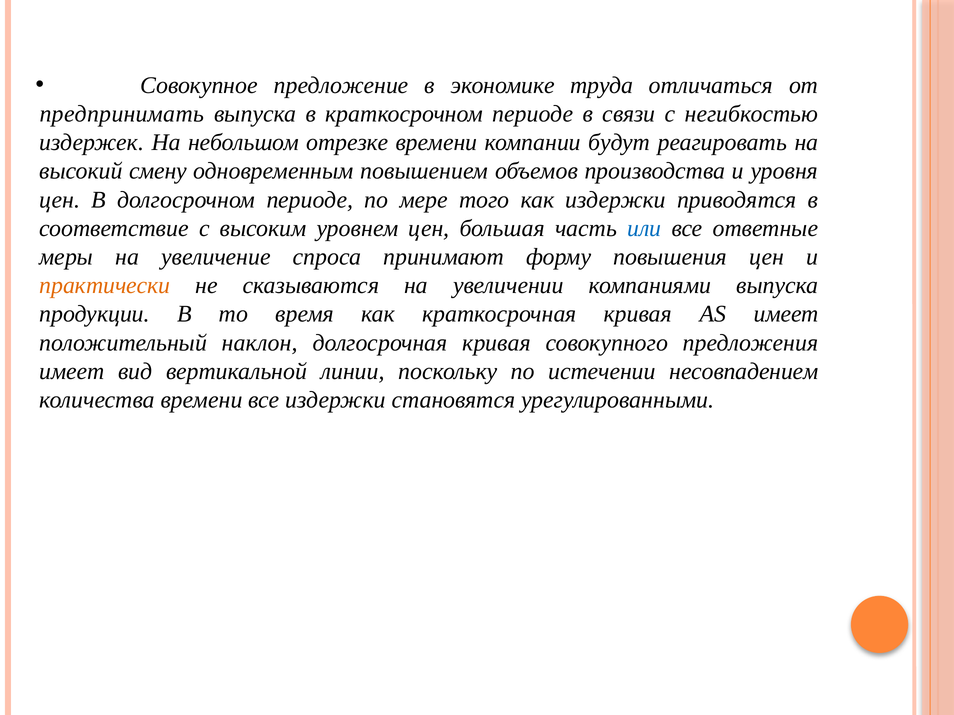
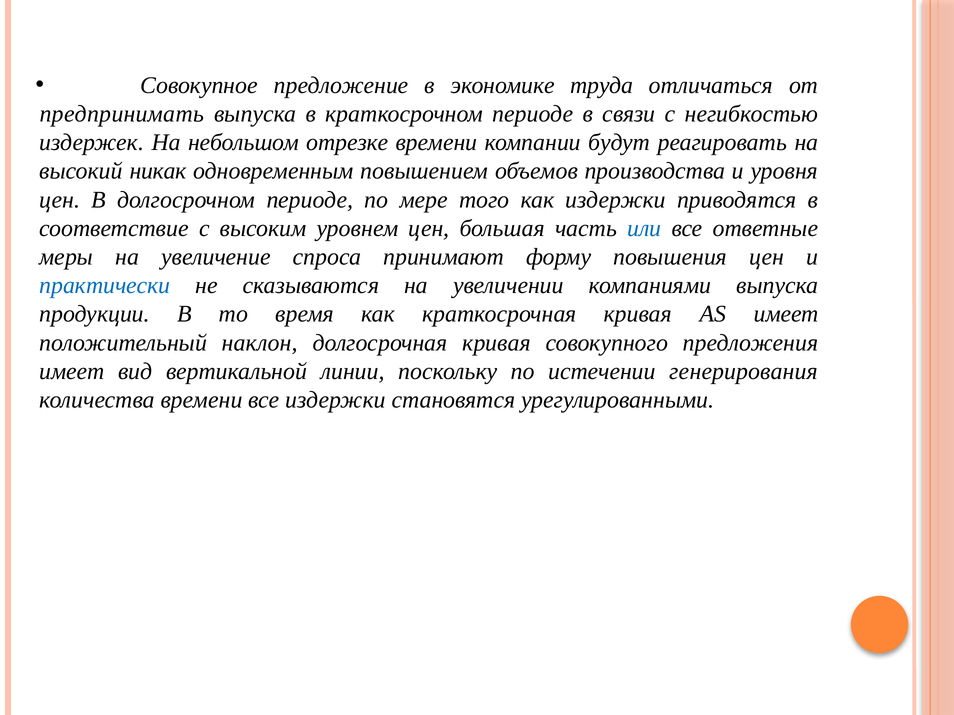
смену: смену -> никак
практически colour: orange -> blue
несовпадением: несовпадением -> генерирования
